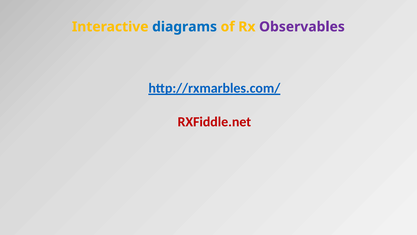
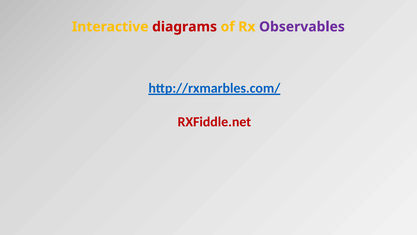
diagrams colour: blue -> red
